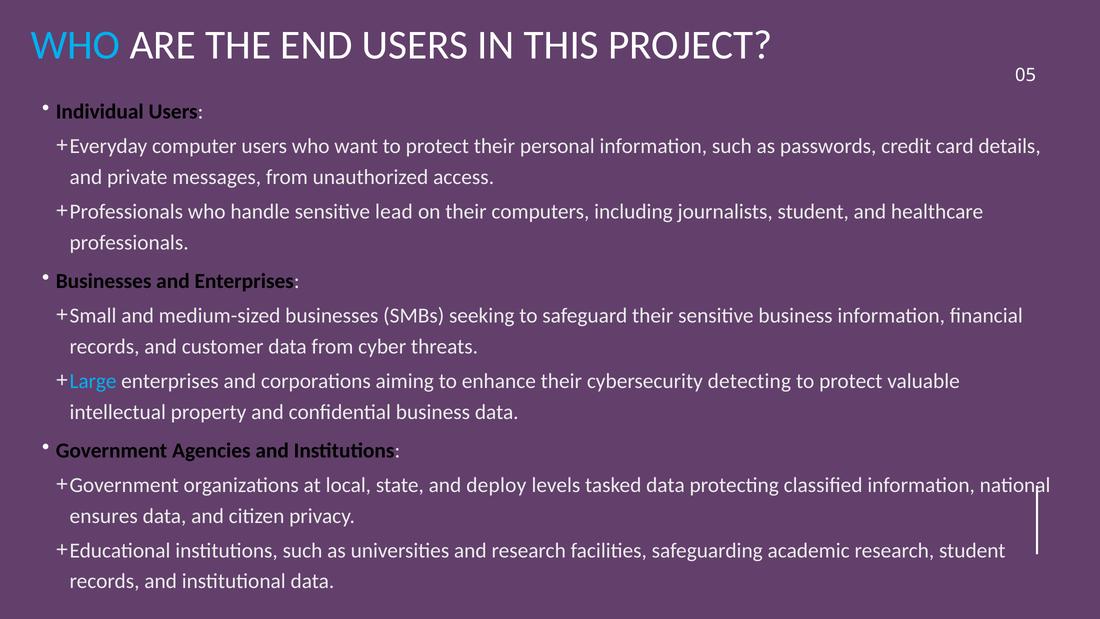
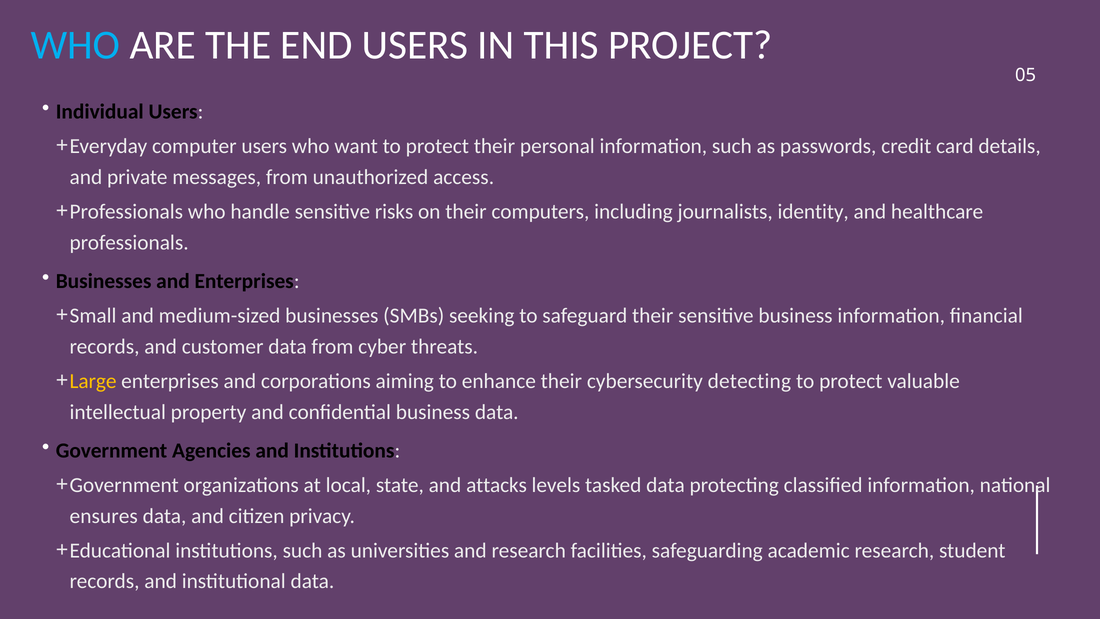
lead: lead -> risks
journalists student: student -> identity
Large colour: light blue -> yellow
deploy: deploy -> attacks
